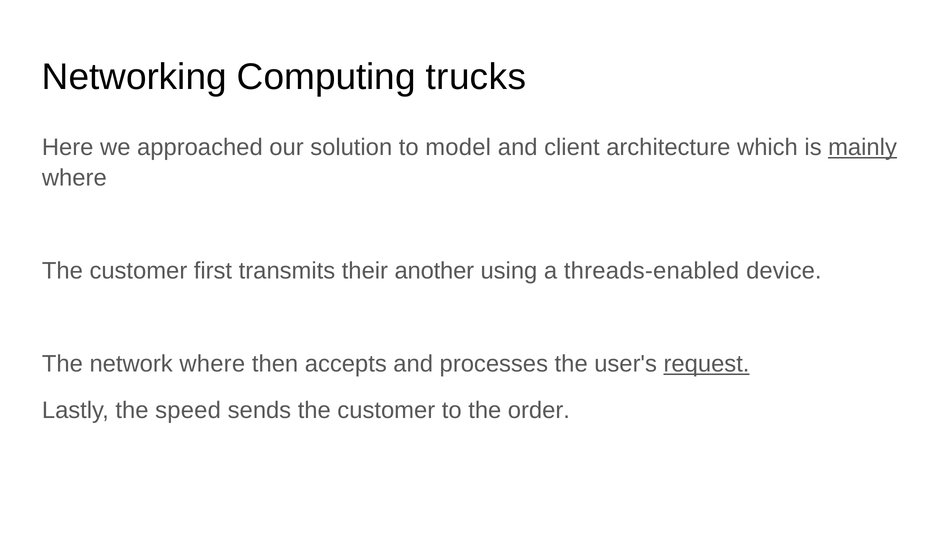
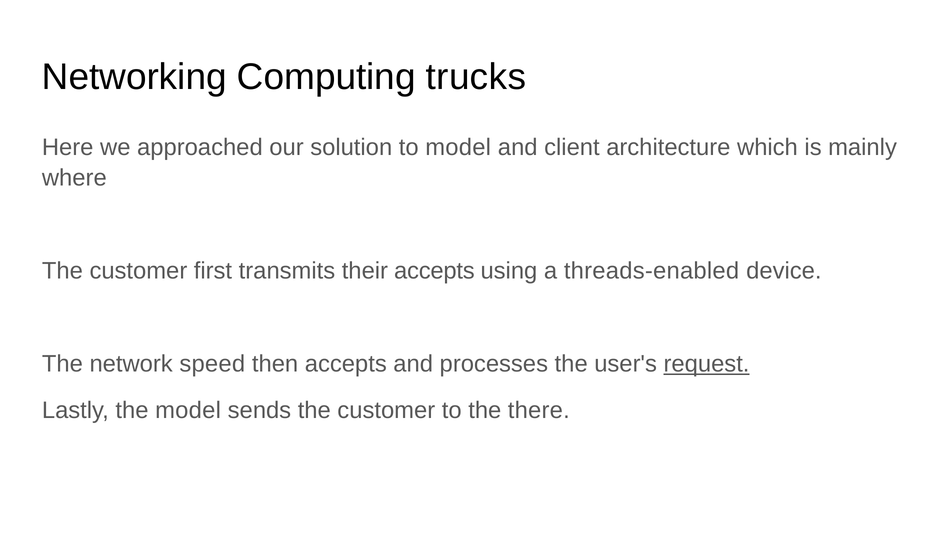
mainly underline: present -> none
their another: another -> accepts
network where: where -> speed
the speed: speed -> model
order: order -> there
